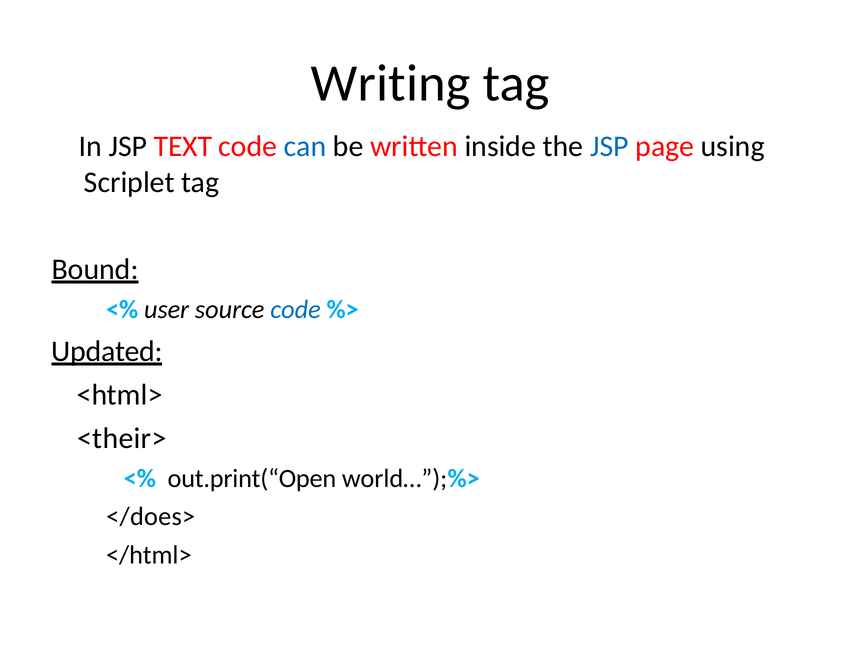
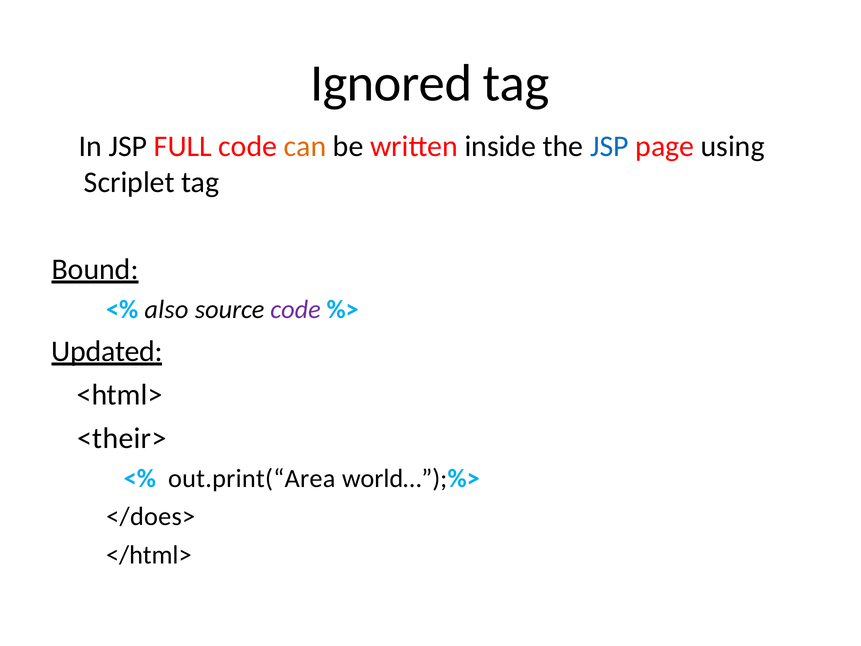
Writing: Writing -> Ignored
TEXT: TEXT -> FULL
can colour: blue -> orange
user: user -> also
code at (295, 309) colour: blue -> purple
out.print(“Open: out.print(“Open -> out.print(“Area
